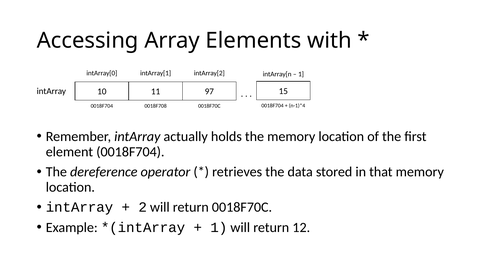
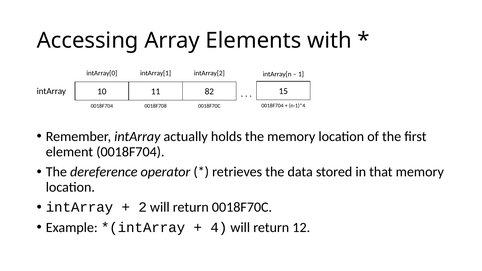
97: 97 -> 82
1 at (219, 228): 1 -> 4
